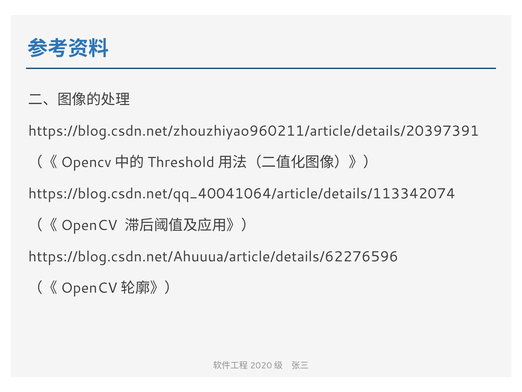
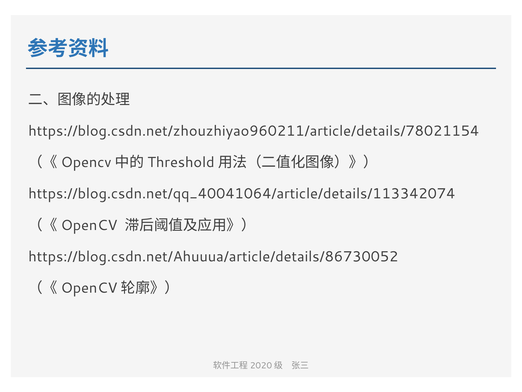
https://blog.csdn.net/zhouzhiyao960211/article/details/20397391: https://blog.csdn.net/zhouzhiyao960211/article/details/20397391 -> https://blog.csdn.net/zhouzhiyao960211/article/details/78021154
https://blog.csdn.net/Ahuuua/article/details/62276596: https://blog.csdn.net/Ahuuua/article/details/62276596 -> https://blog.csdn.net/Ahuuua/article/details/86730052
